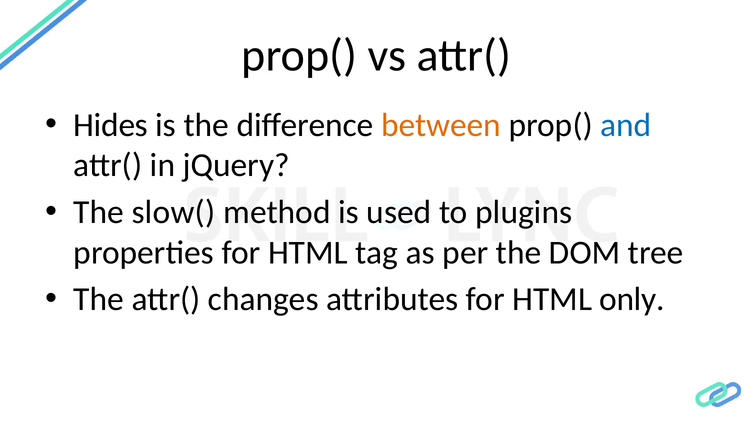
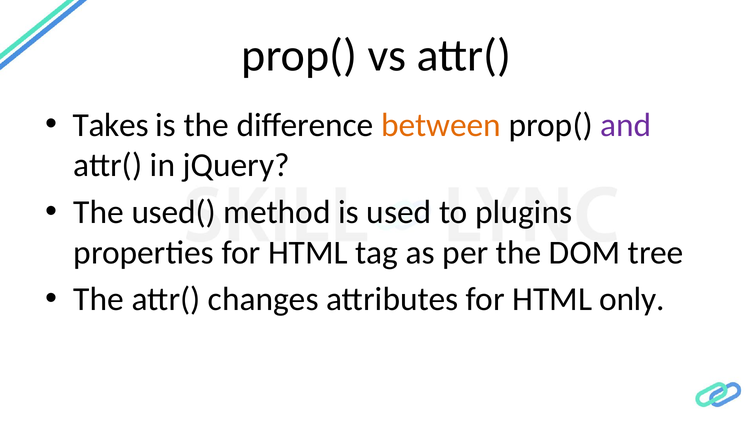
Hides: Hides -> Takes
and colour: blue -> purple
slow(: slow( -> used(
